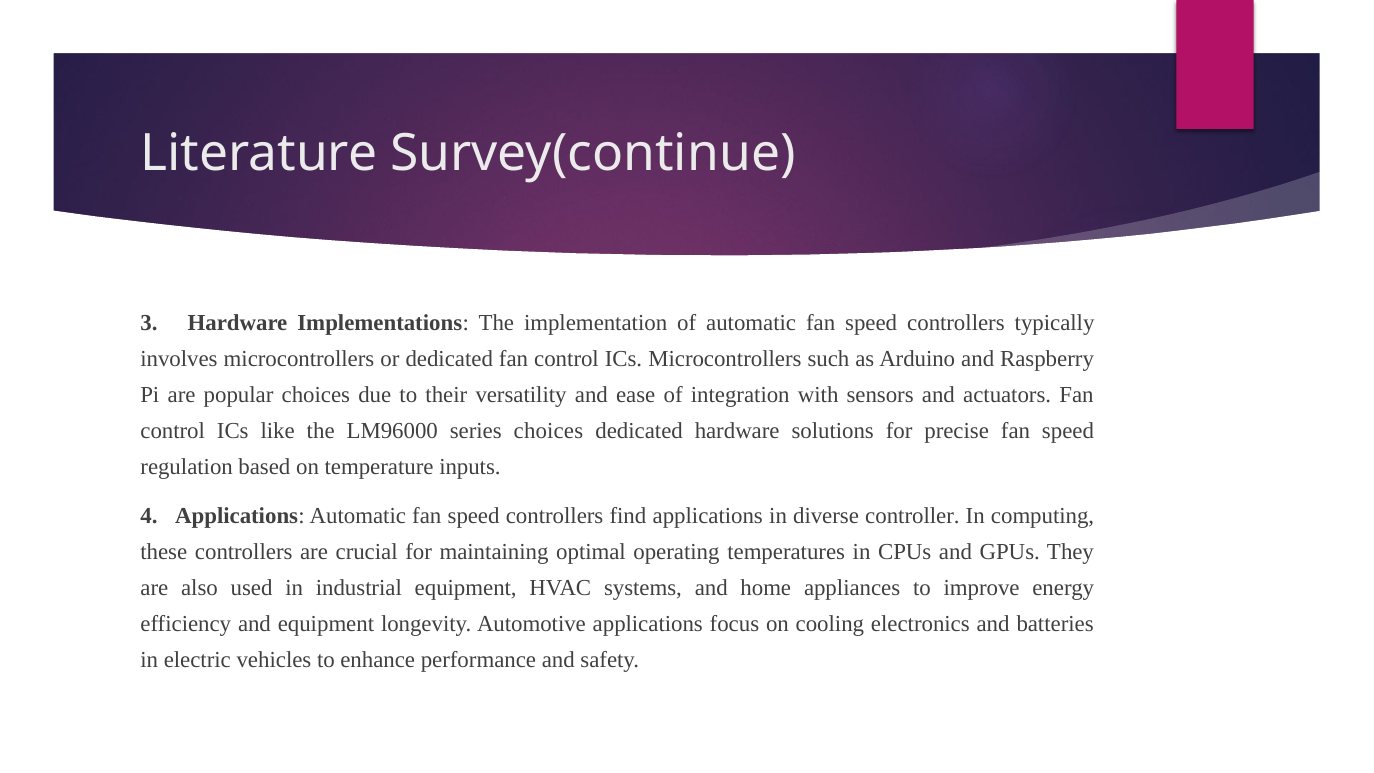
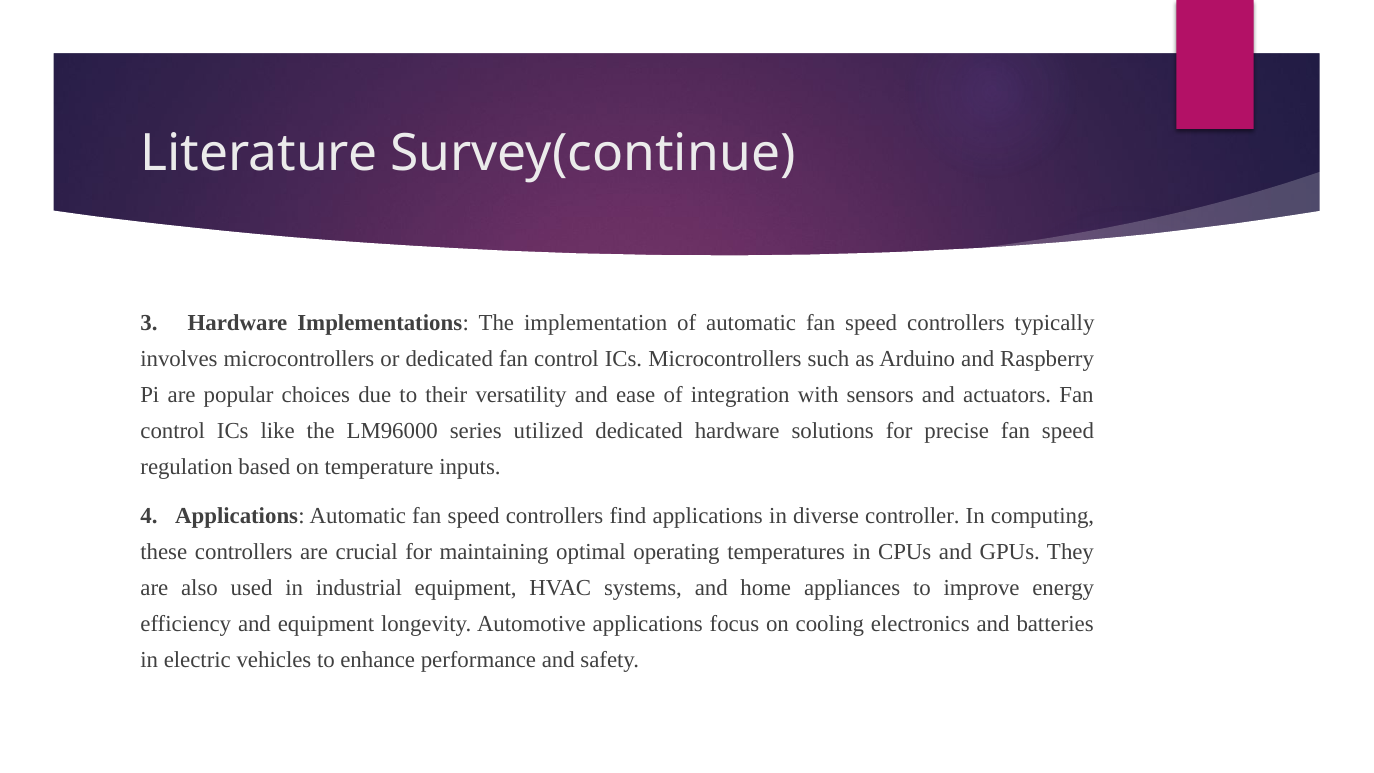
series choices: choices -> utilized
